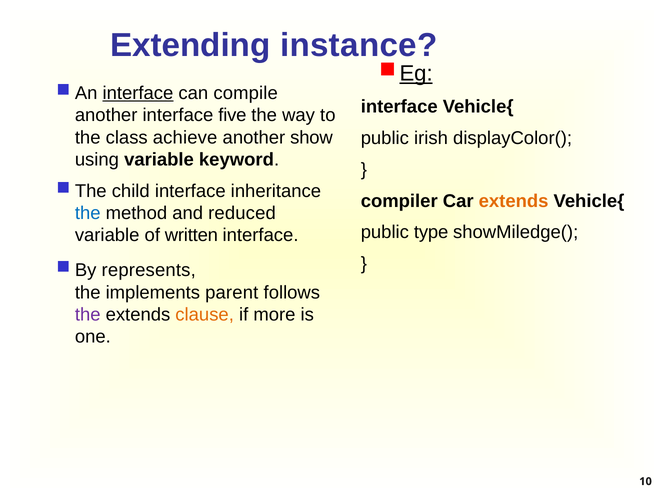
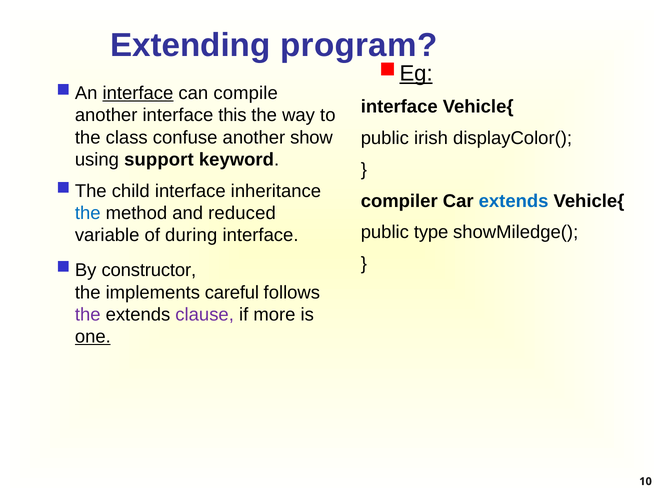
instance: instance -> program
five: five -> this
achieve: achieve -> confuse
using variable: variable -> support
extends at (514, 201) colour: orange -> blue
written: written -> during
represents: represents -> constructor
parent: parent -> careful
clause colour: orange -> purple
one underline: none -> present
